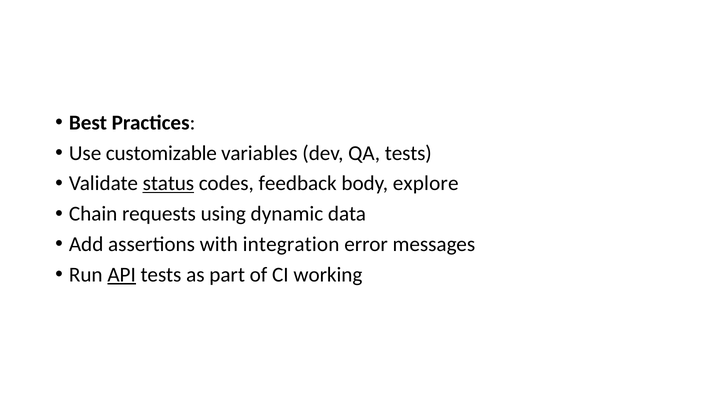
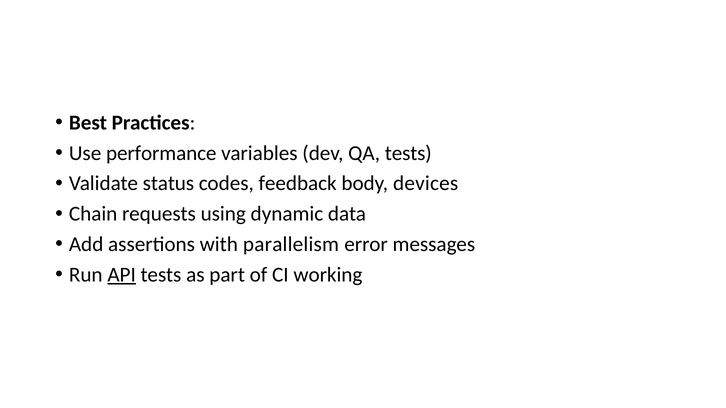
customizable: customizable -> performance
status underline: present -> none
explore: explore -> devices
integration: integration -> parallelism
